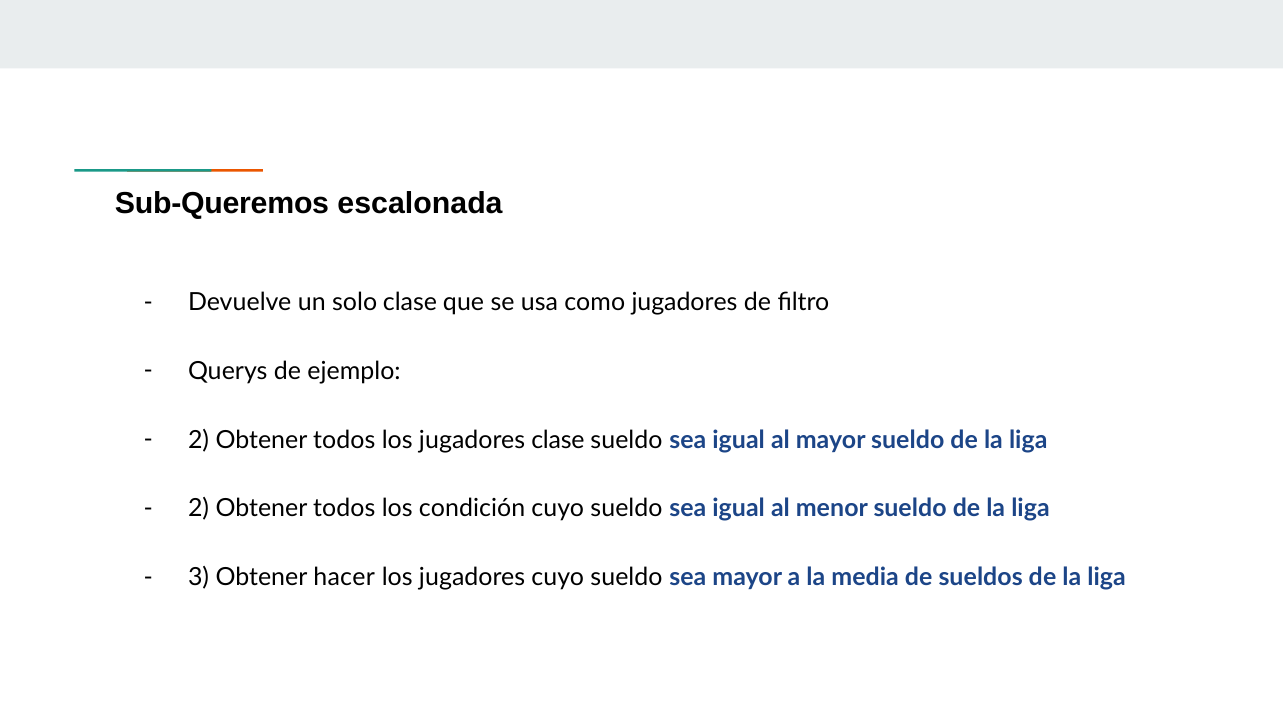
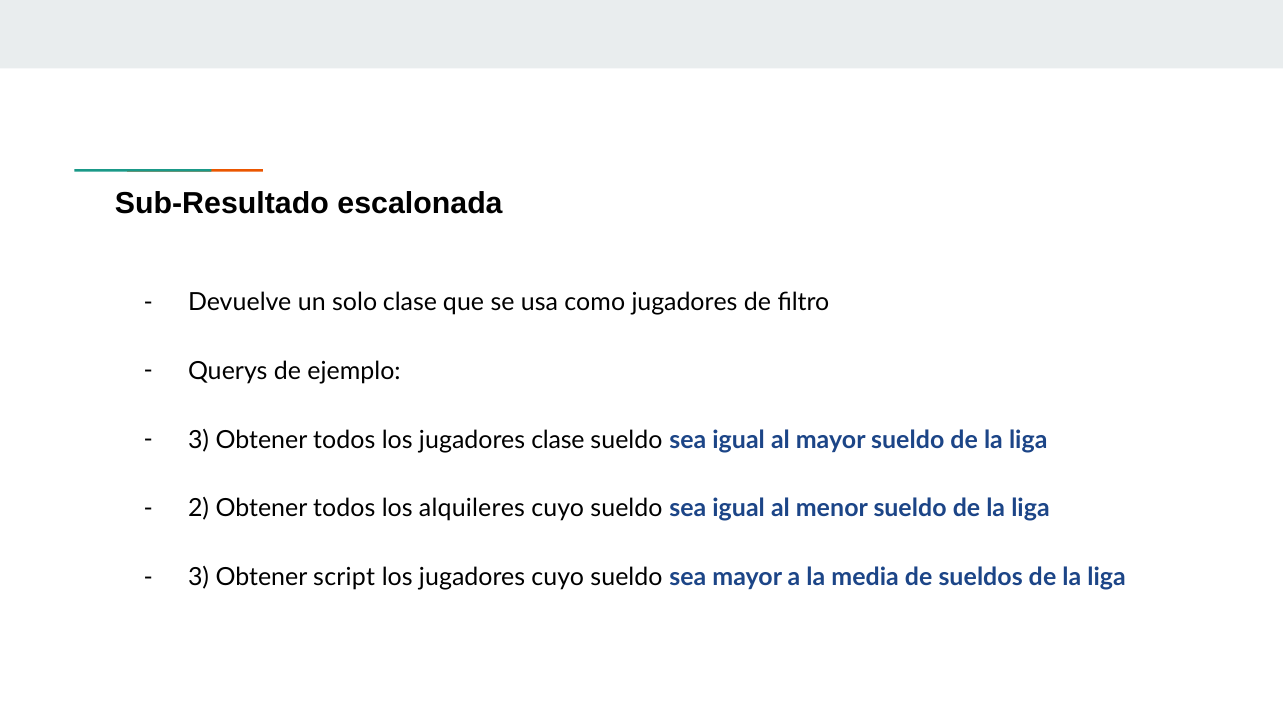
Sub-Queremos: Sub-Queremos -> Sub-Resultado
2 at (199, 440): 2 -> 3
condición: condición -> alquileres
hacer: hacer -> script
